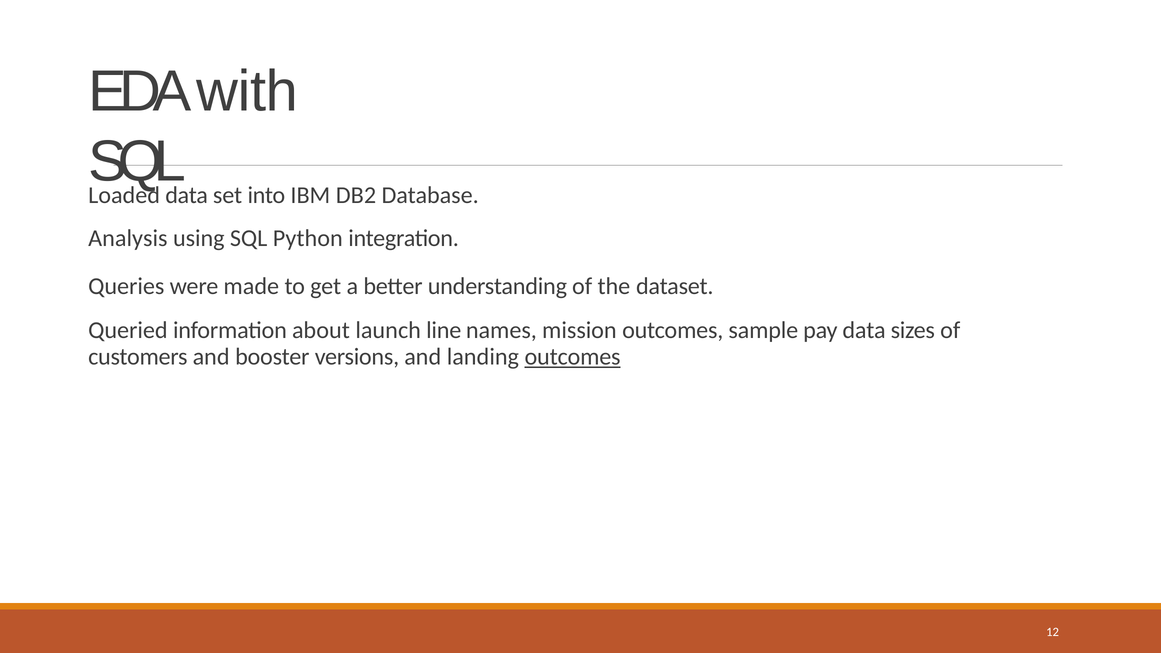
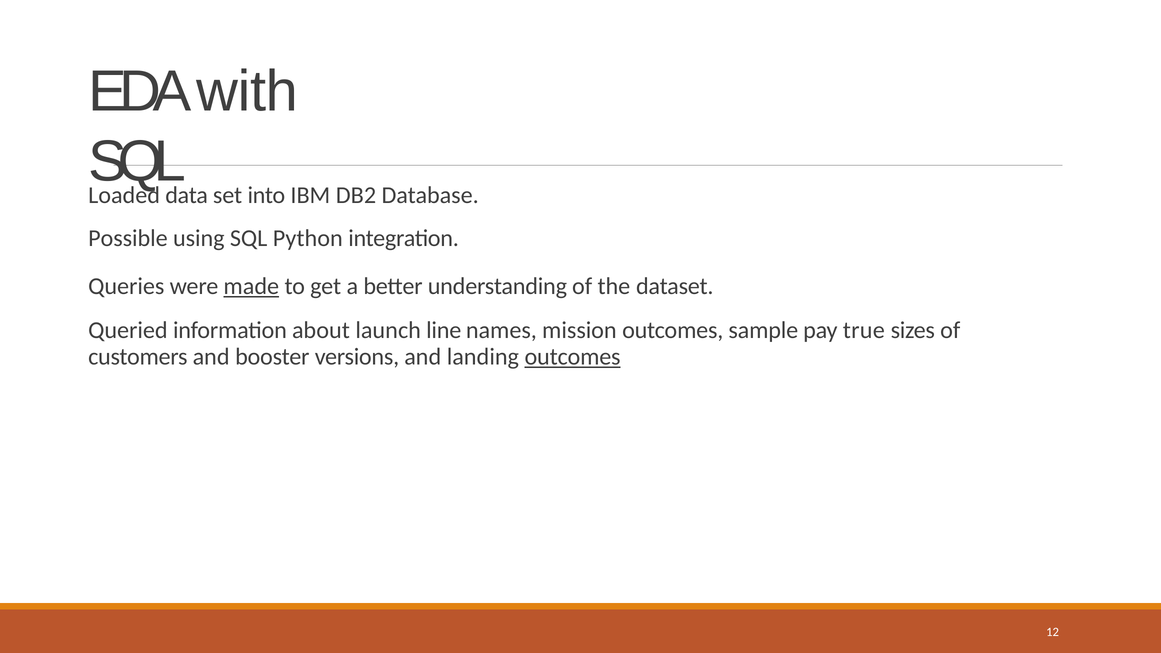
Analysis: Analysis -> Possible
made underline: none -> present
pay data: data -> true
